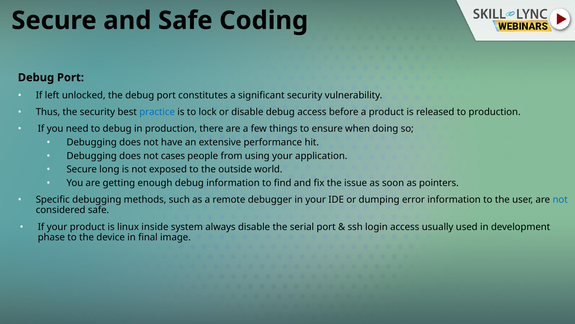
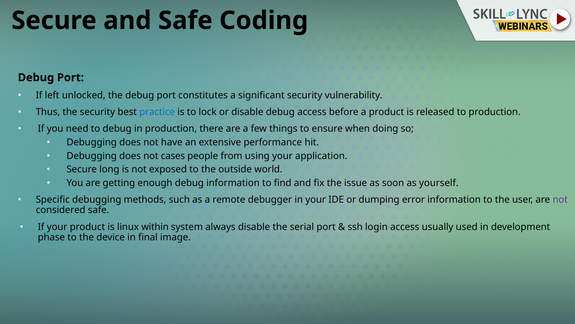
pointers: pointers -> yourself
not at (560, 199) colour: blue -> purple
inside: inside -> within
